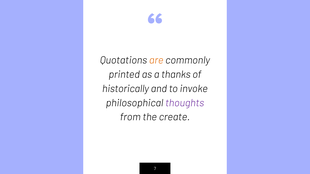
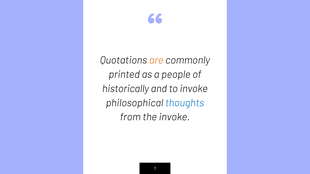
thanks: thanks -> people
thoughts colour: purple -> blue
the create: create -> invoke
